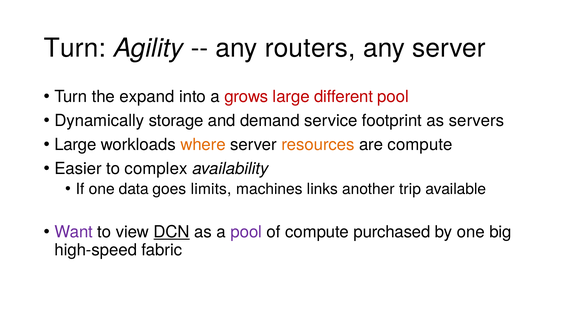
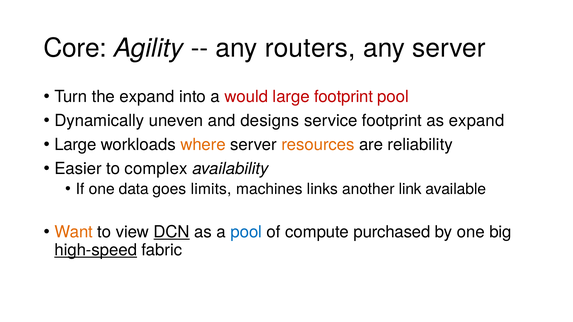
Turn at (75, 48): Turn -> Core
grows: grows -> would
large different: different -> footprint
storage: storage -> uneven
demand: demand -> designs
as servers: servers -> expand
are compute: compute -> reliability
trip: trip -> link
Want colour: purple -> orange
pool at (246, 232) colour: purple -> blue
high-speed underline: none -> present
